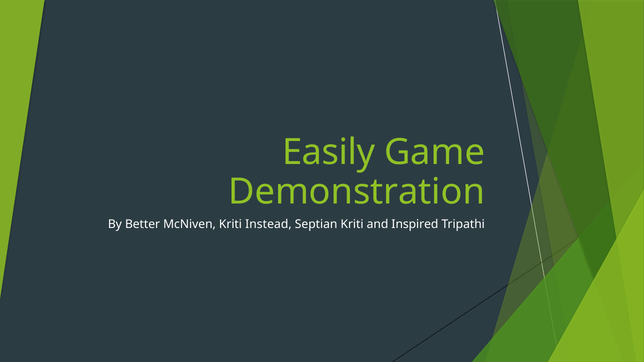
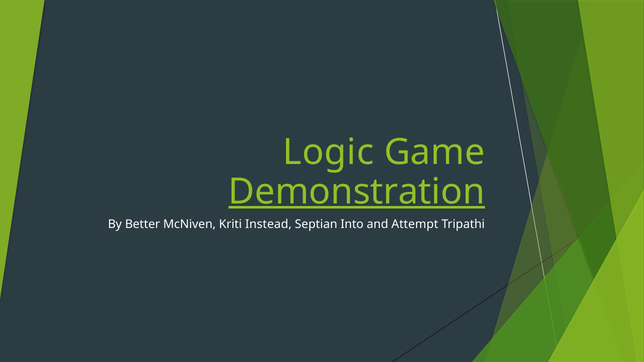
Easily: Easily -> Logic
Demonstration underline: none -> present
Septian Kriti: Kriti -> Into
Inspired: Inspired -> Attempt
